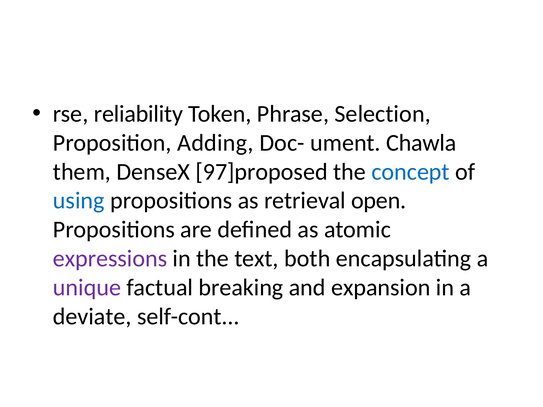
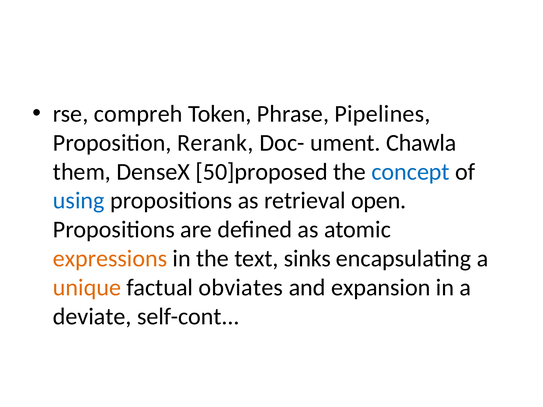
reliability: reliability -> compreh
Selection: Selection -> Pipelines
Adding: Adding -> Rerank
97]proposed: 97]proposed -> 50]proposed
expressions colour: purple -> orange
both: both -> sinks
unique colour: purple -> orange
breaking: breaking -> obviates
